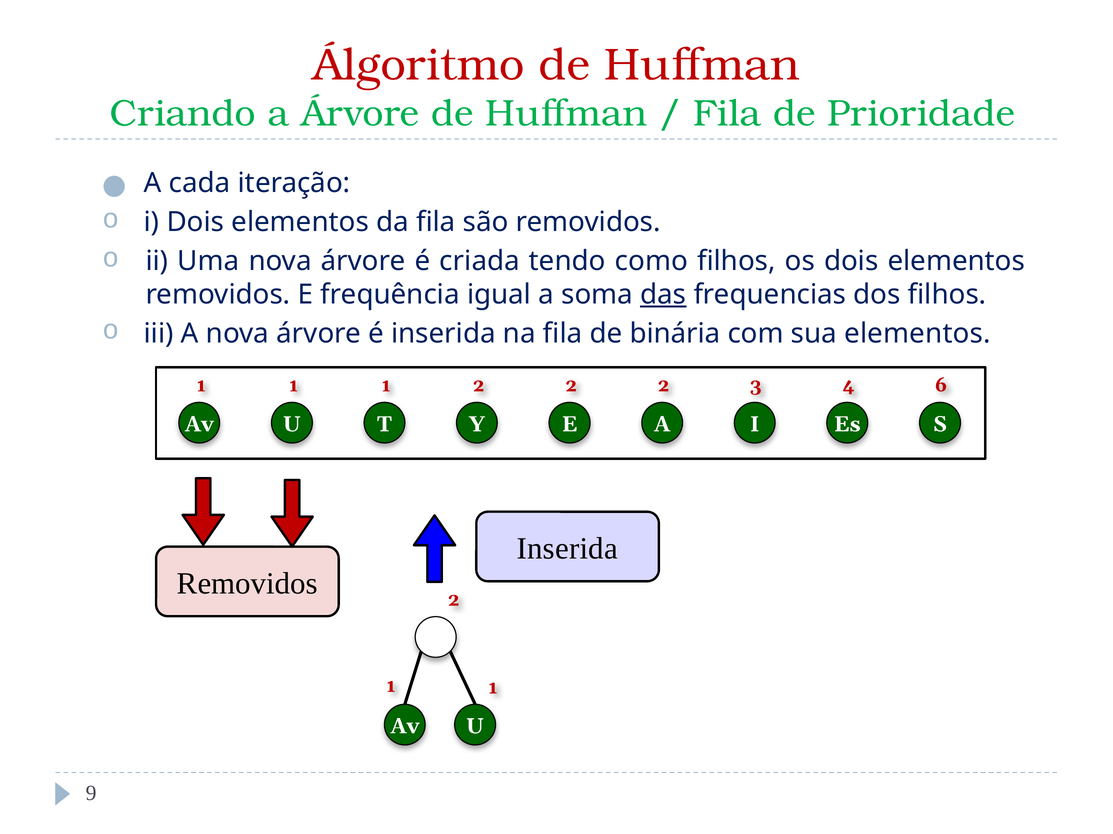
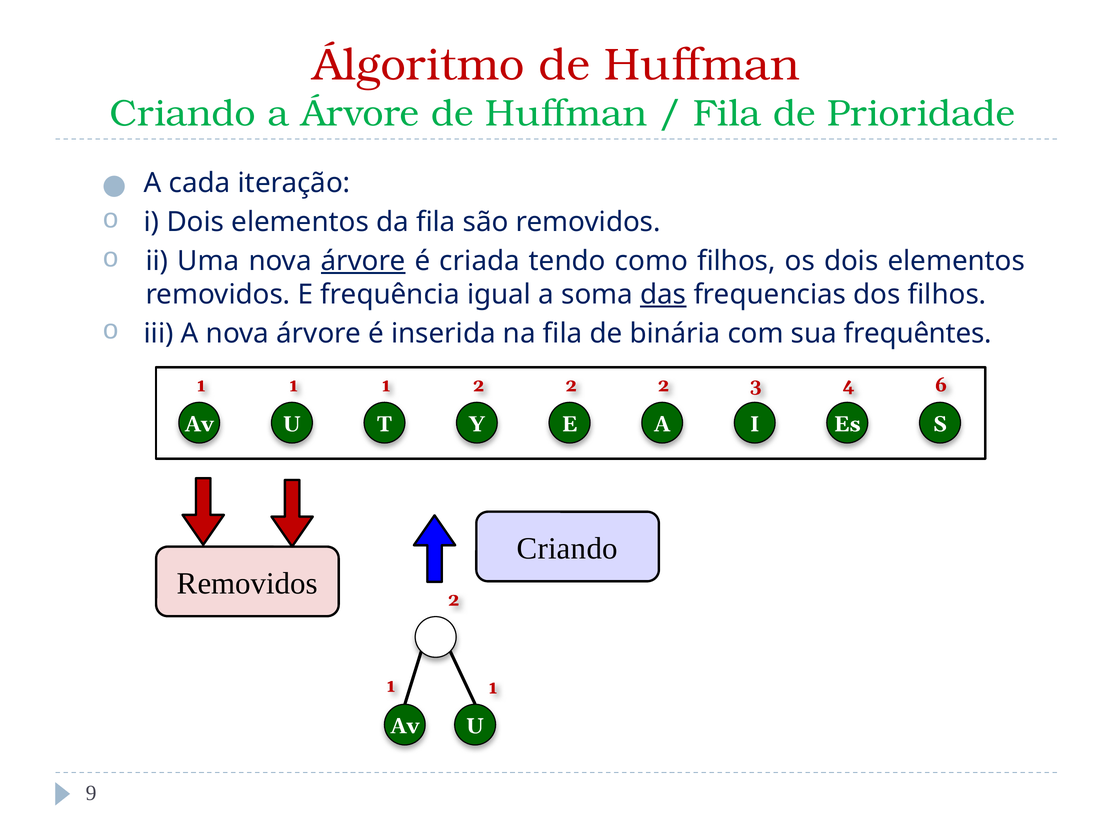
árvore at (363, 261) underline: none -> present
sua elementos: elementos -> frequêntes
Inserida at (567, 549): Inserida -> Criando
